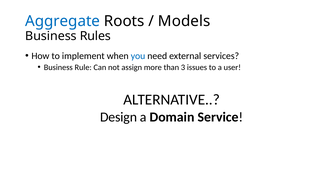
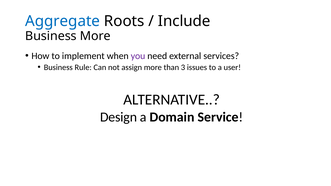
Models: Models -> Include
Business Rules: Rules -> More
you colour: blue -> purple
